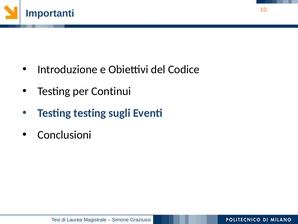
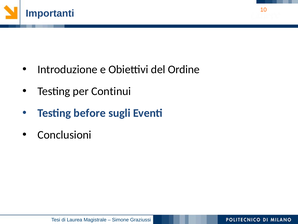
Codice: Codice -> Ordine
Testing testing: testing -> before
